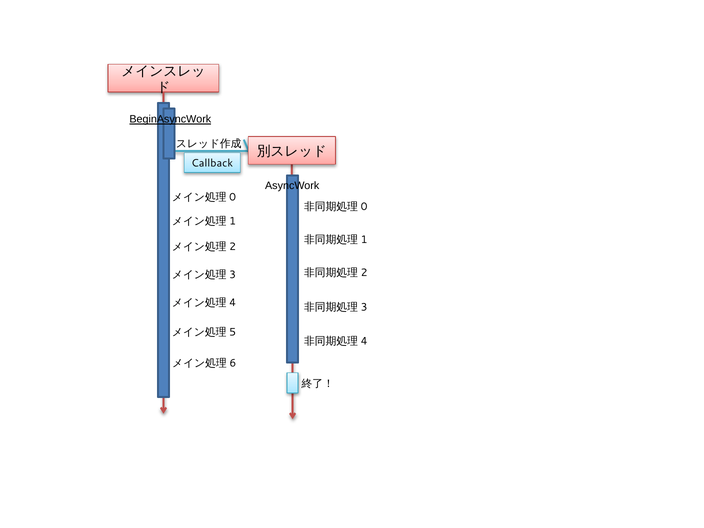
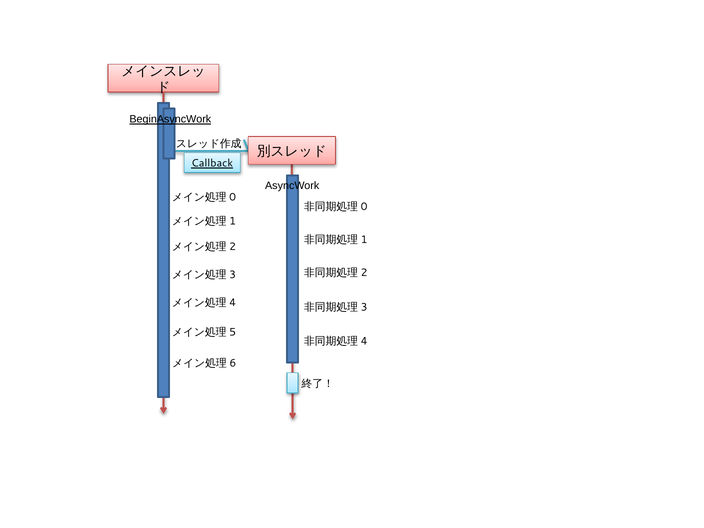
Callback underline: none -> present
